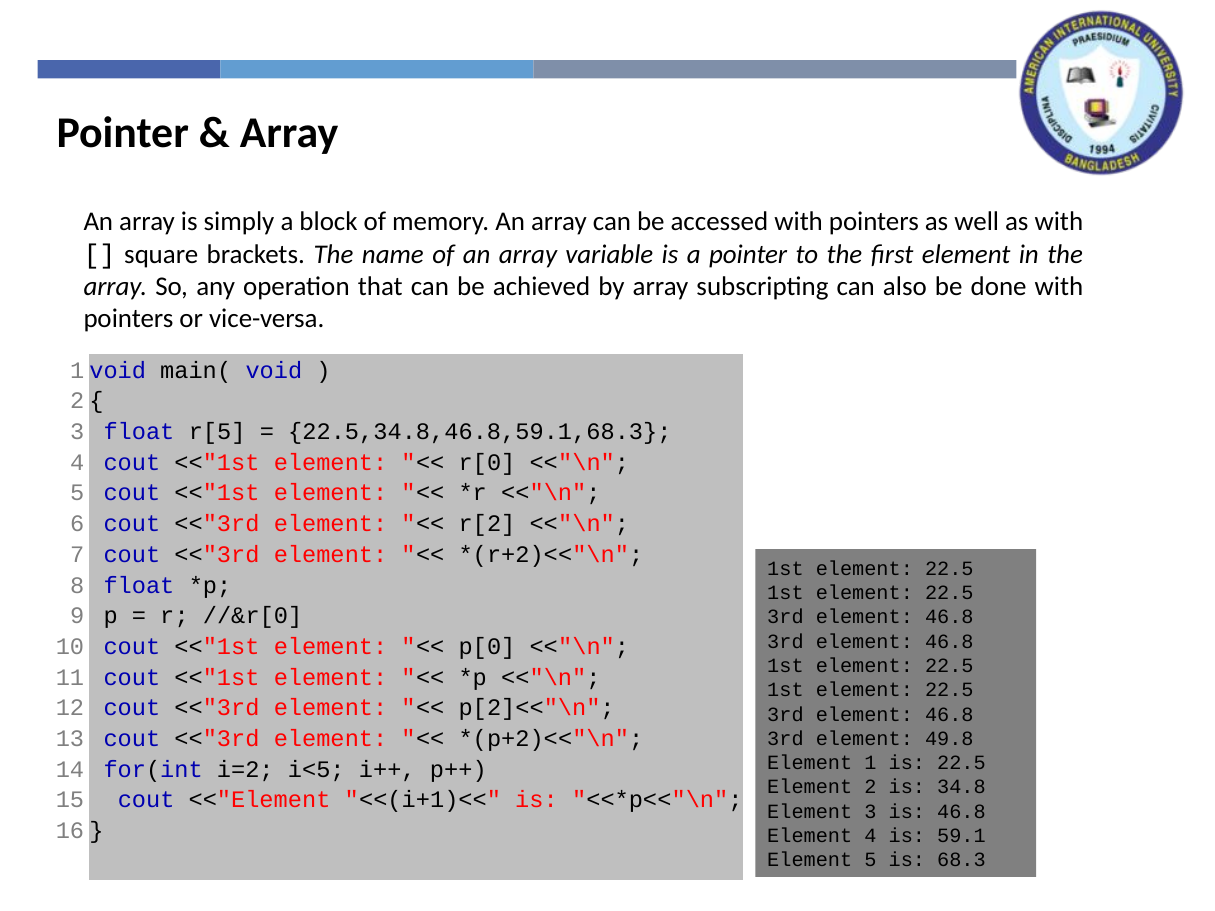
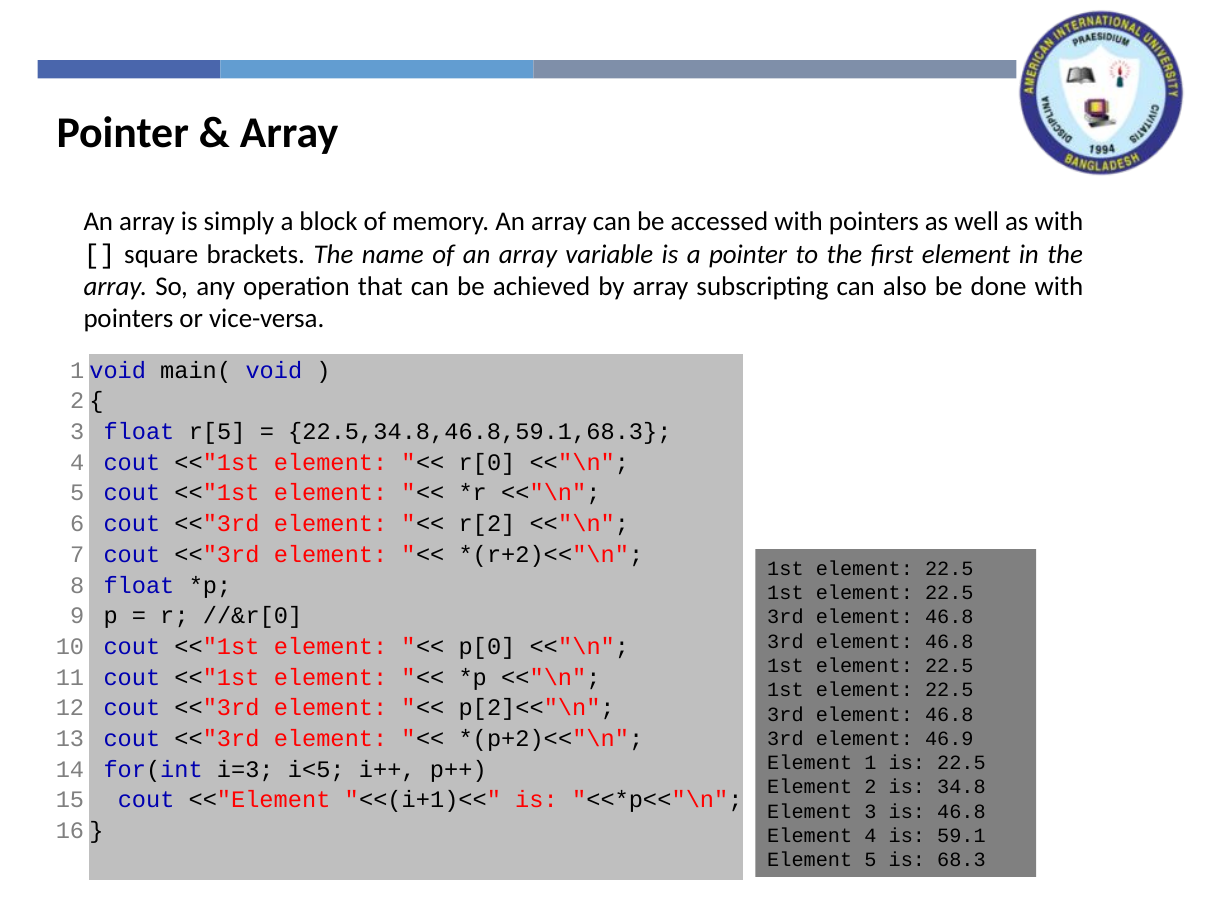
49.8: 49.8 -> 46.9
i=2: i=2 -> i=3
